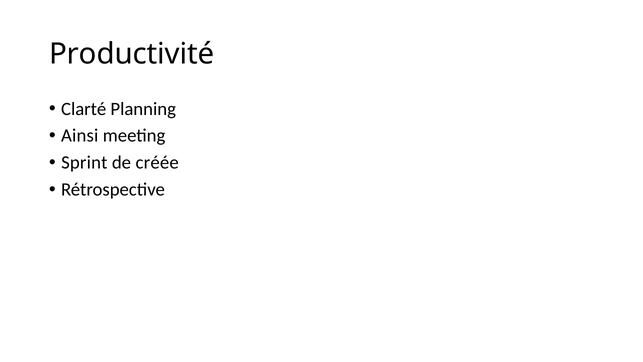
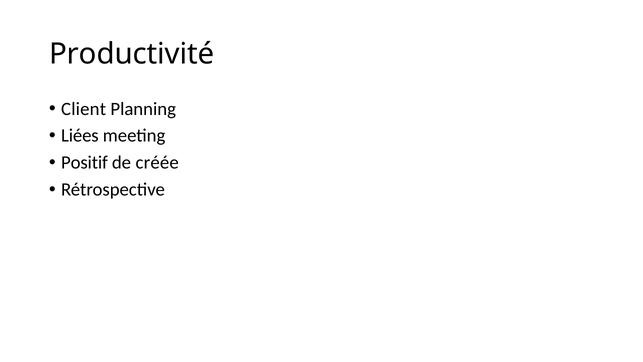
Clarté: Clarté -> Client
Ainsi: Ainsi -> Liées
Sprint: Sprint -> Positif
